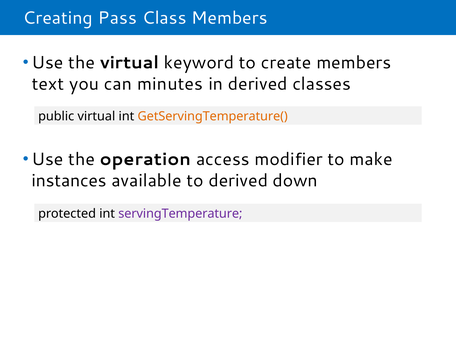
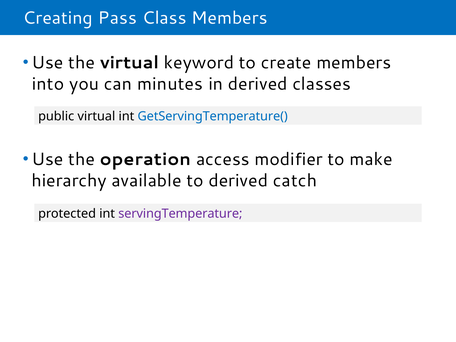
text: text -> into
GetServingTemperature( colour: orange -> blue
instances: instances -> hierarchy
down: down -> catch
